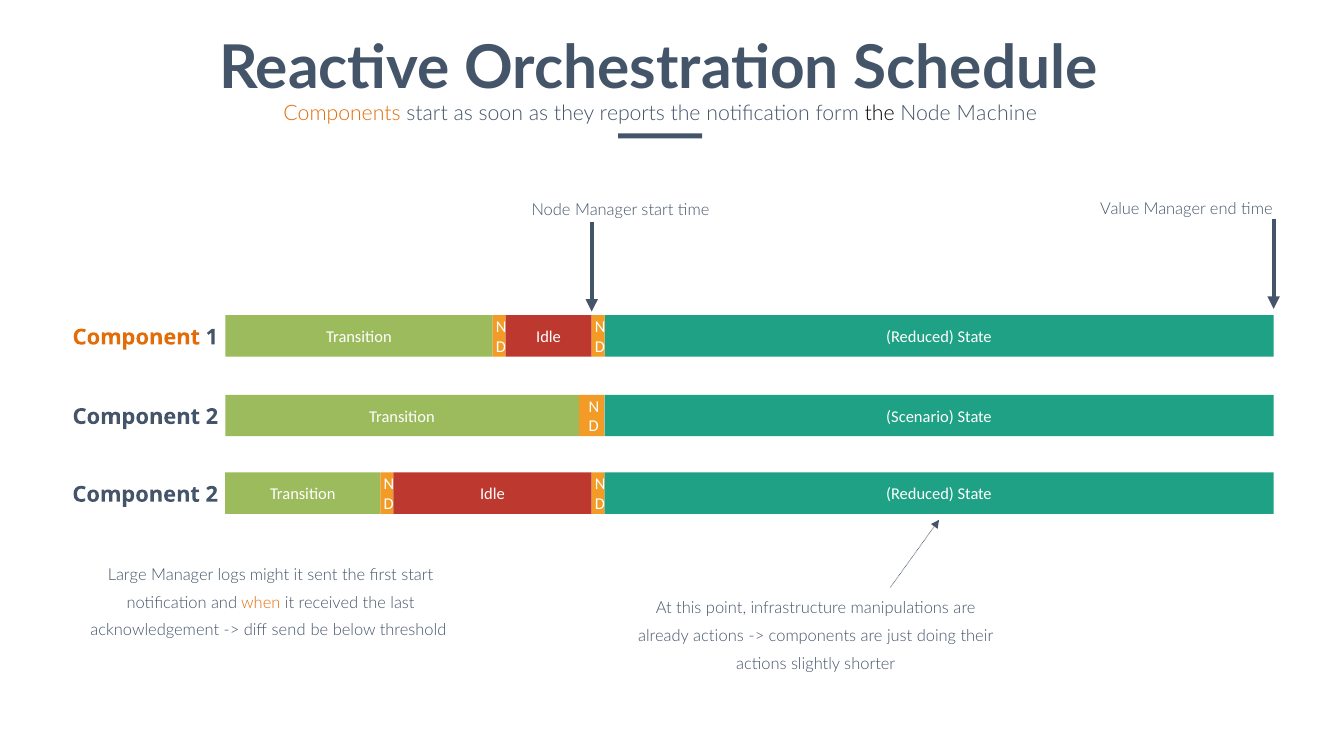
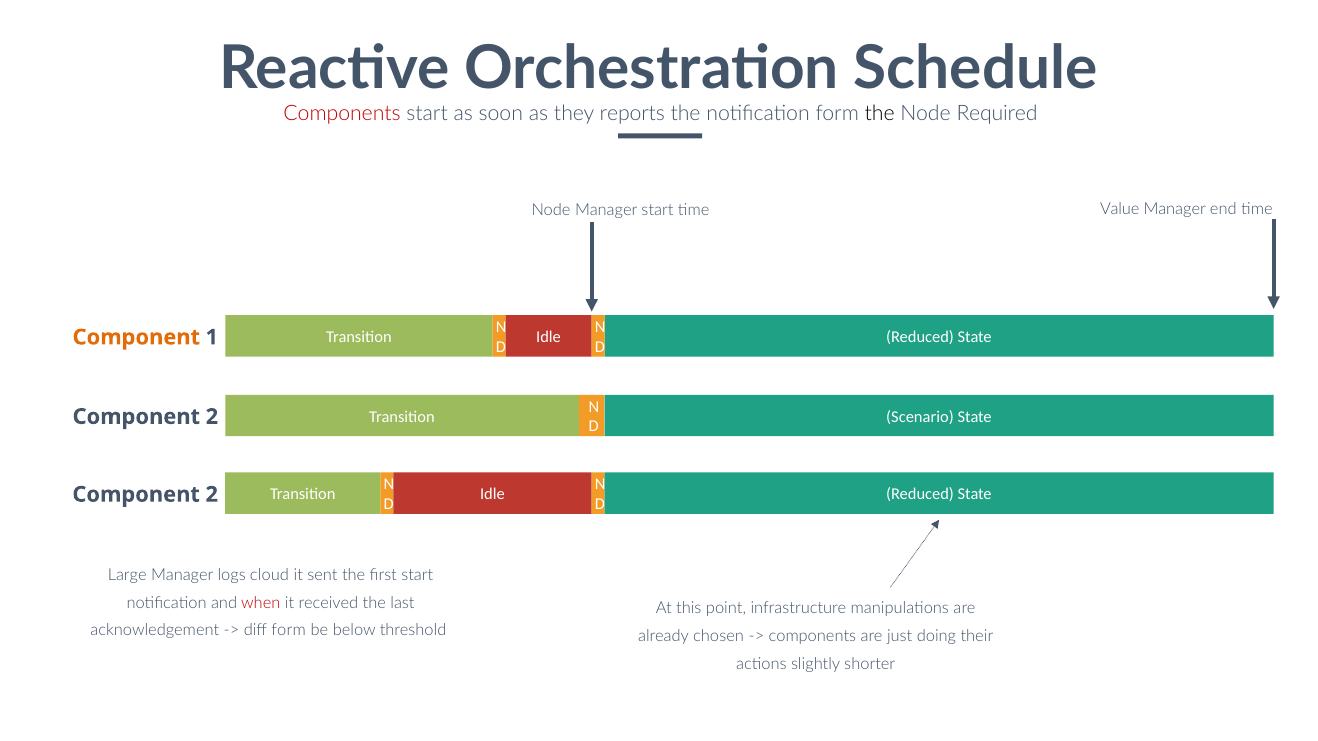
Components at (342, 114) colour: orange -> red
Machine: Machine -> Required
might: might -> cloud
when colour: orange -> red
diff send: send -> form
already actions: actions -> chosen
